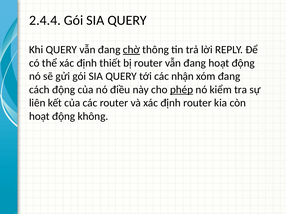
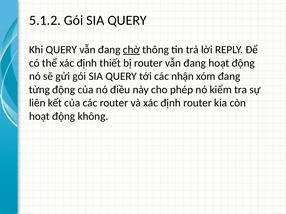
2.4.4: 2.4.4 -> 5.1.2
cách: cách -> từng
phép underline: present -> none
